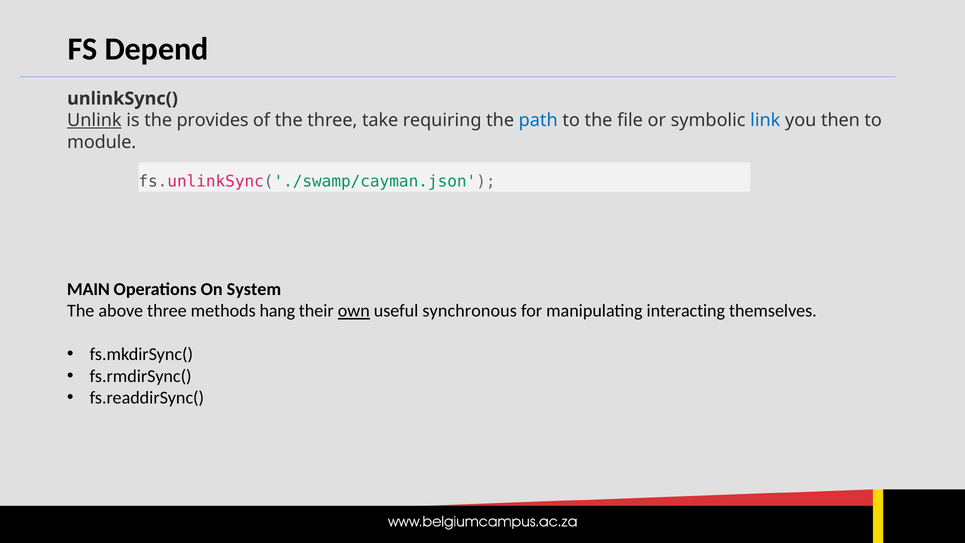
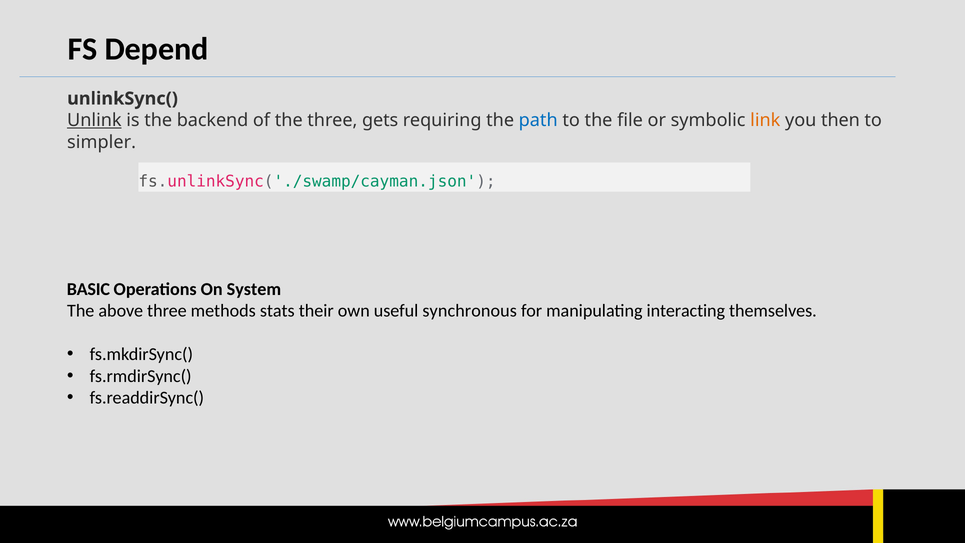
provides: provides -> backend
take: take -> gets
link colour: blue -> orange
module: module -> simpler
MAIN: MAIN -> BASIC
hang: hang -> stats
own underline: present -> none
